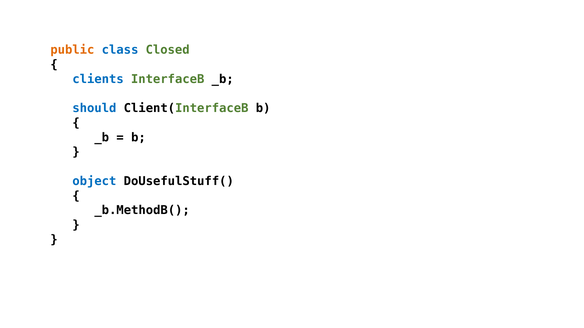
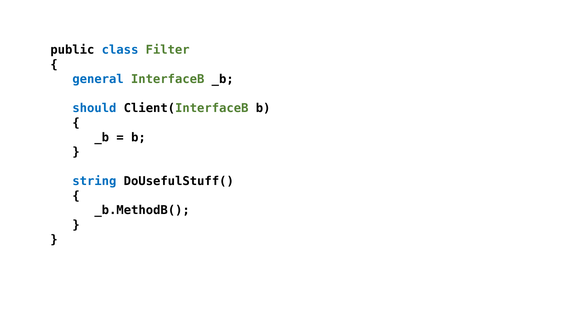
public colour: orange -> black
Closed: Closed -> Filter
clients: clients -> general
object: object -> string
